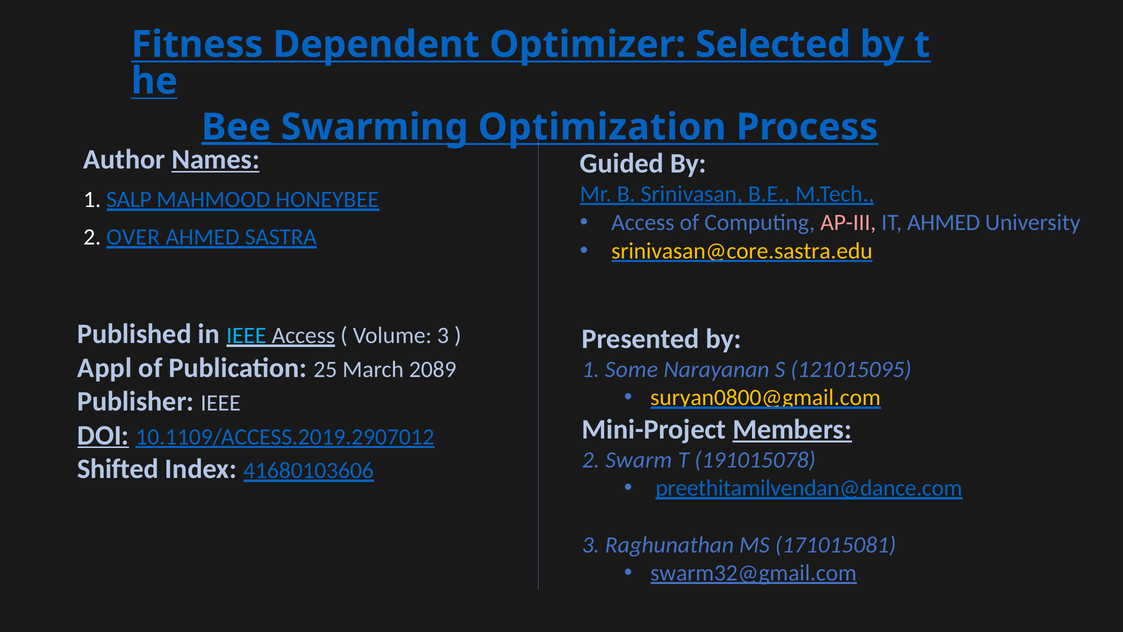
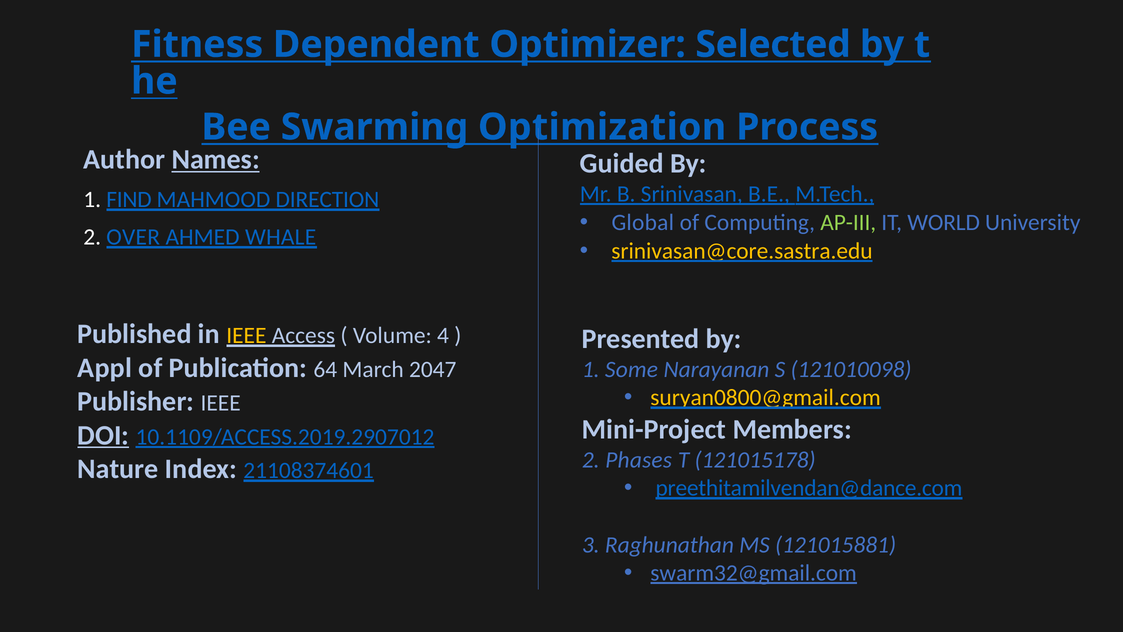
Bee underline: present -> none
SALP: SALP -> FIND
HONEYBEE: HONEYBEE -> DIRECTION
Access at (643, 223): Access -> Global
AP-III colour: pink -> light green
IT AHMED: AHMED -> WORLD
SASTRA: SASTRA -> WHALE
IEEE at (246, 336) colour: light blue -> yellow
Volume 3: 3 -> 4
25: 25 -> 64
2089: 2089 -> 2047
121015095: 121015095 -> 121010098
Members underline: present -> none
Swarm: Swarm -> Phases
191015078: 191015078 -> 121015178
Shifted: Shifted -> Nature
41680103606: 41680103606 -> 21108374601
171015081: 171015081 -> 121015881
